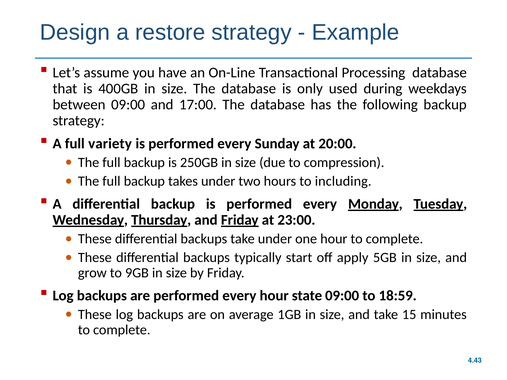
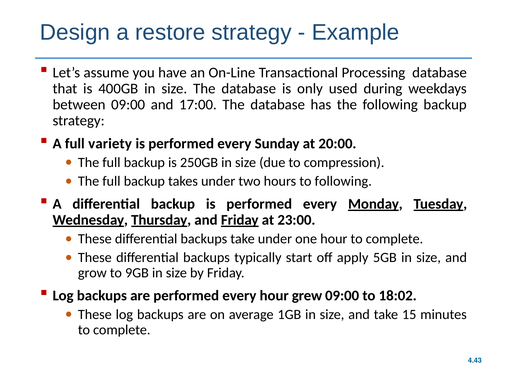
to including: including -> following
state: state -> grew
18:59: 18:59 -> 18:02
